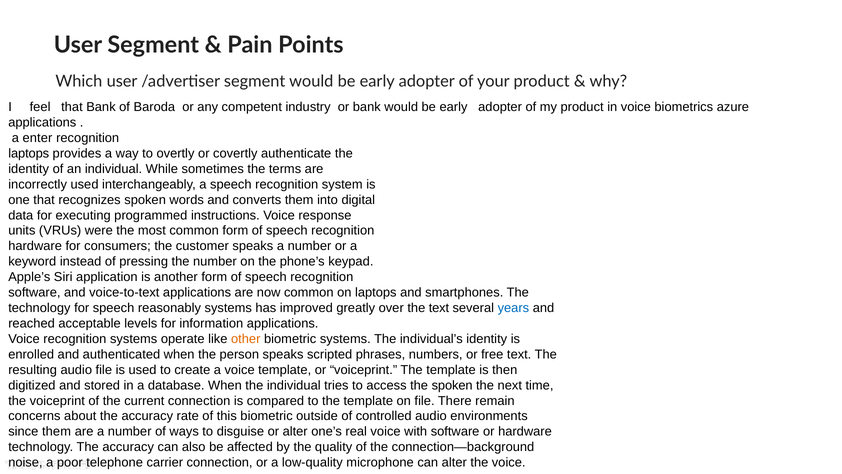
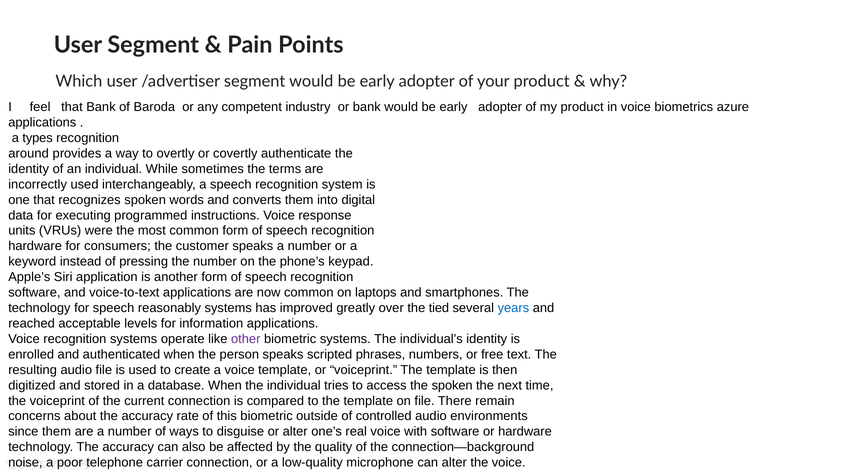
enter: enter -> types
laptops at (29, 153): laptops -> around
the text: text -> tied
other colour: orange -> purple
